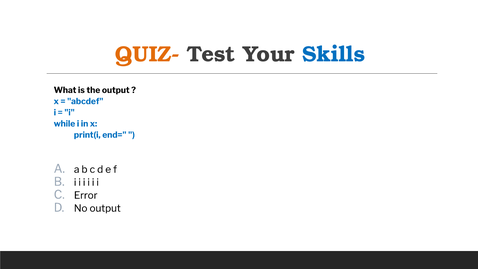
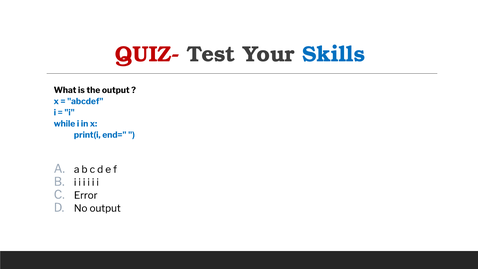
QUIZ- colour: orange -> red
